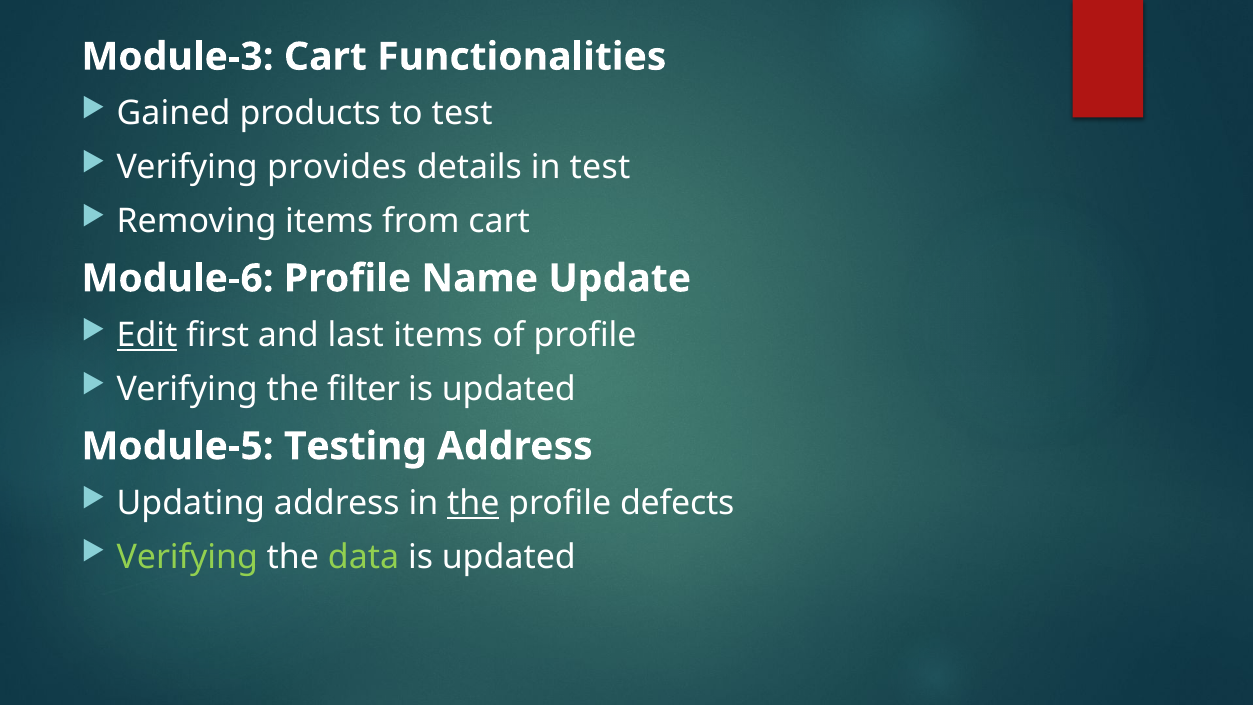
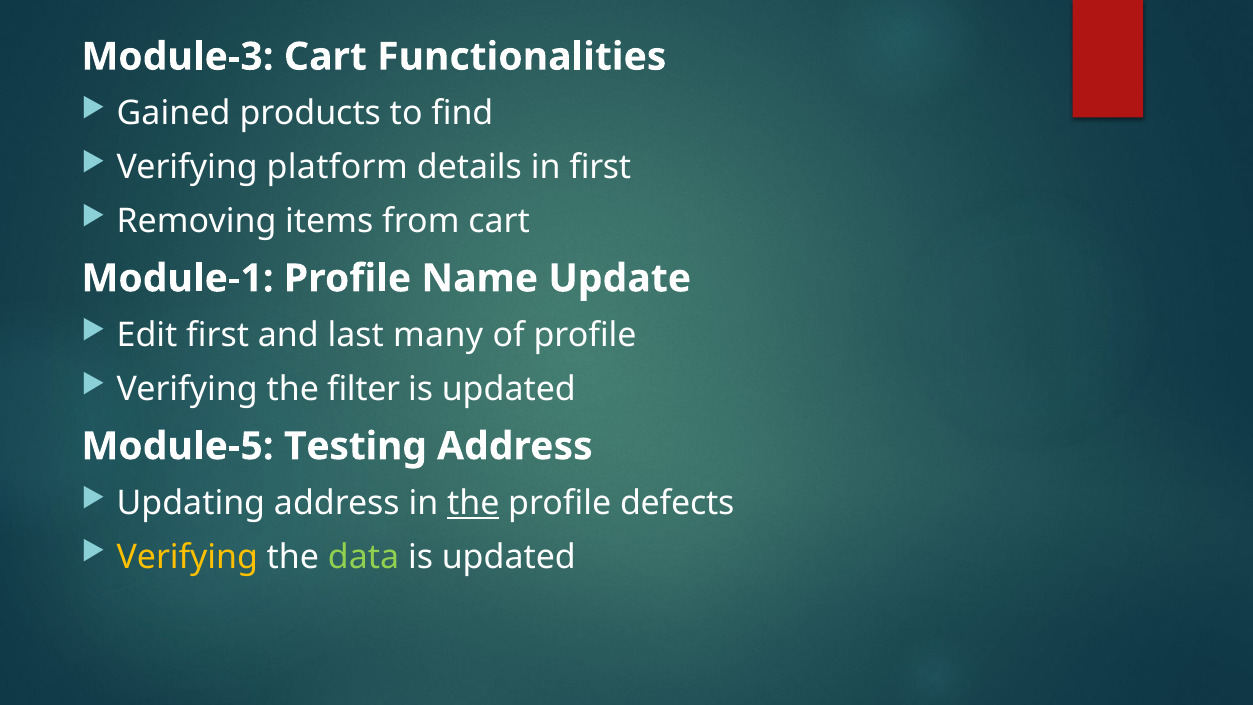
to test: test -> find
provides: provides -> platform
in test: test -> first
Module-6: Module-6 -> Module-1
Edit underline: present -> none
last items: items -> many
Verifying at (187, 557) colour: light green -> yellow
